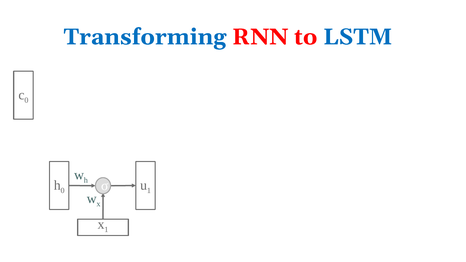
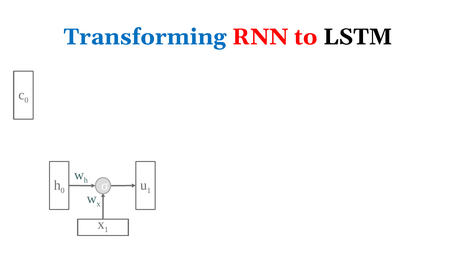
LSTM colour: blue -> black
